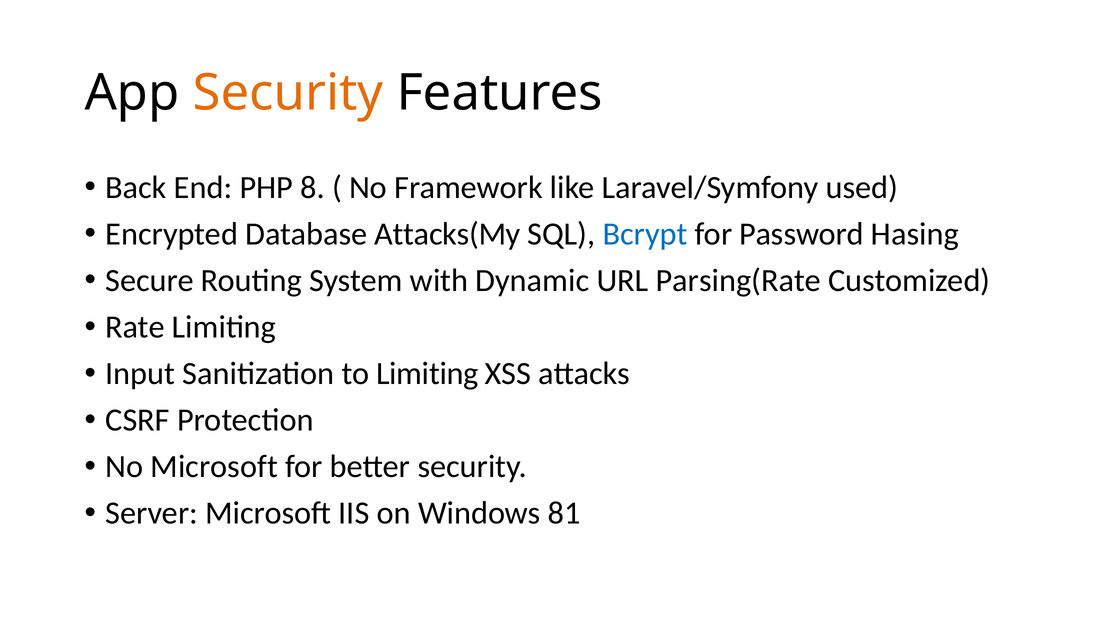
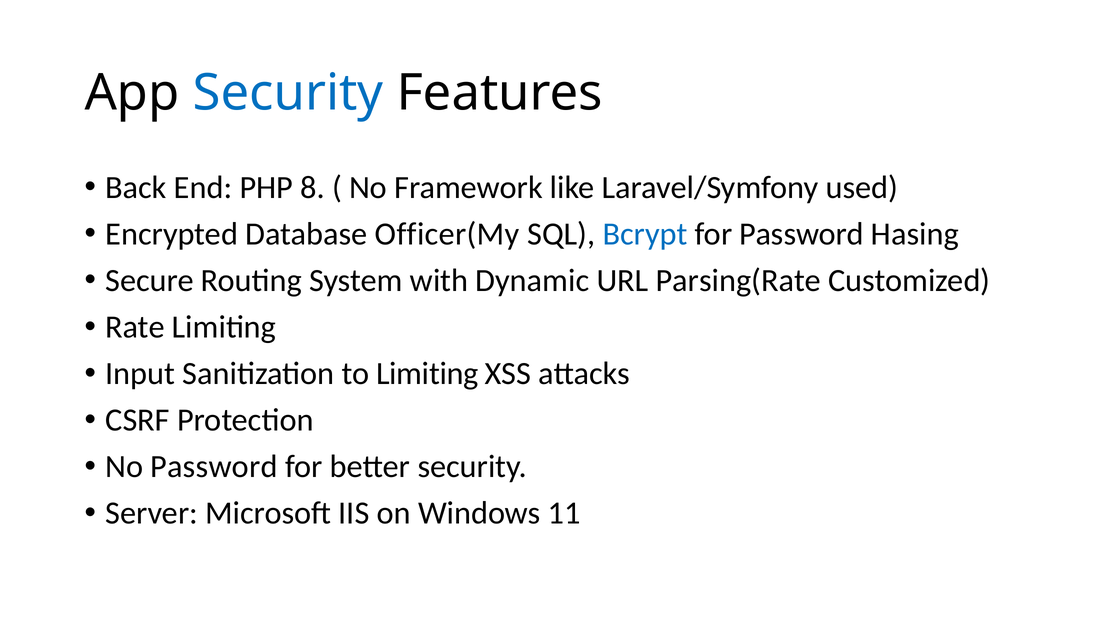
Security at (288, 93) colour: orange -> blue
Attacks(My: Attacks(My -> Officer(My
No Microsoft: Microsoft -> Password
81: 81 -> 11
